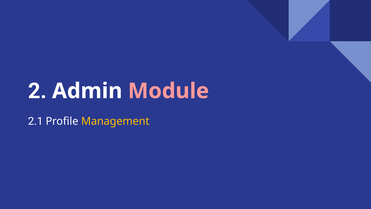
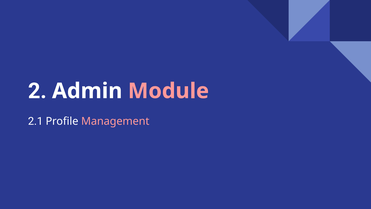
Management colour: yellow -> pink
